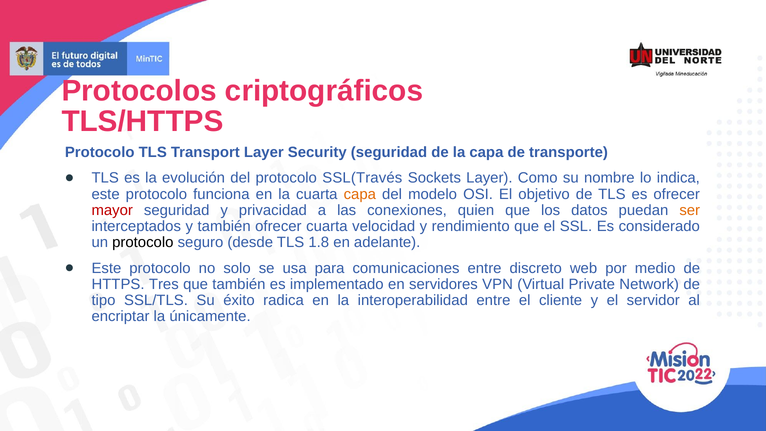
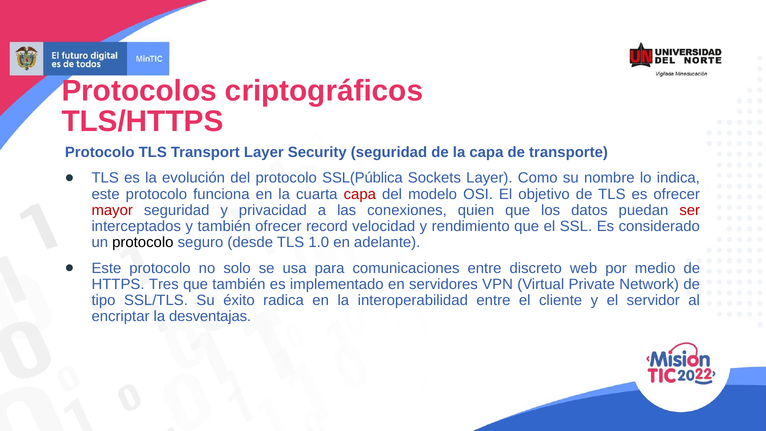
SSL(Través: SSL(Través -> SSL(Pública
capa at (360, 194) colour: orange -> red
ser colour: orange -> red
ofrecer cuarta: cuarta -> record
1.8: 1.8 -> 1.0
únicamente: únicamente -> desventajas
